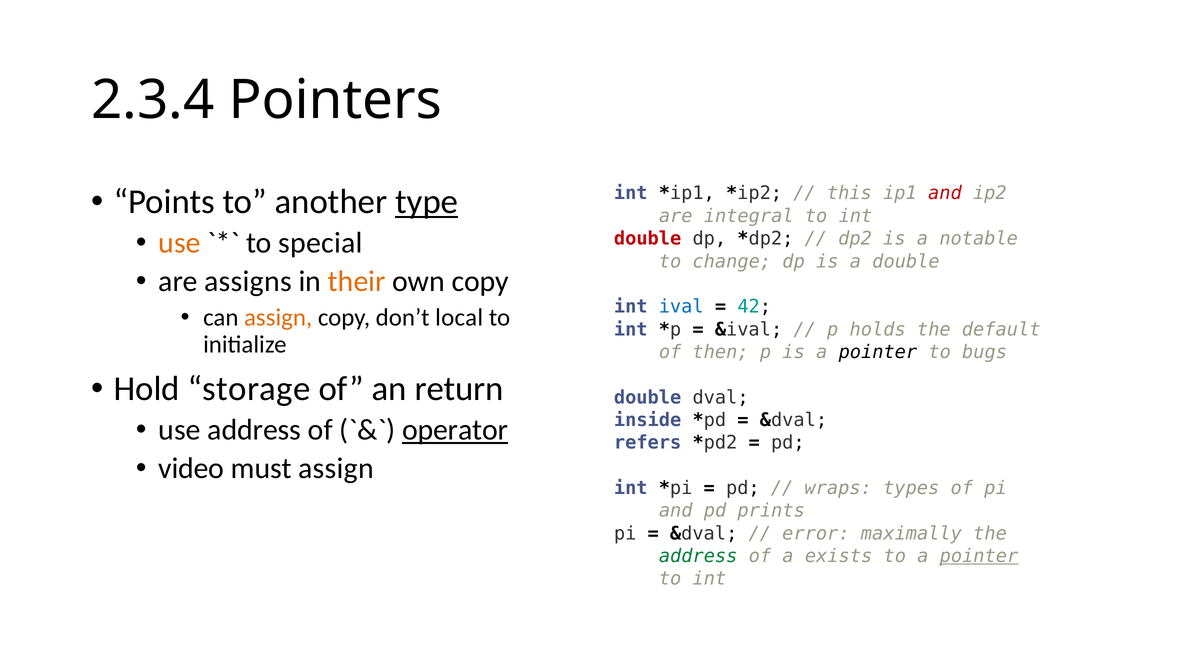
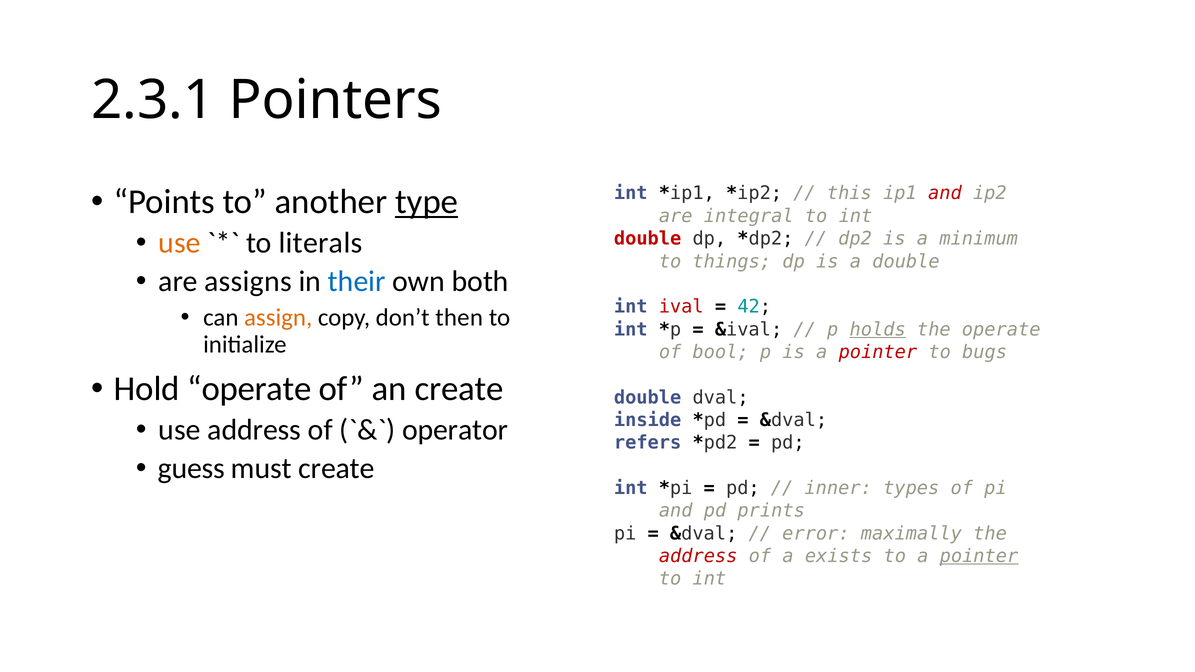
2.3.4: 2.3.4 -> 2.3.1
special: special -> literals
notable: notable -> minimum
change: change -> things
their colour: orange -> blue
own copy: copy -> both
ival colour: blue -> red
local: local -> then
holds underline: none -> present
the default: default -> operate
then: then -> bool
pointer at (878, 352) colour: black -> red
Hold storage: storage -> operate
an return: return -> create
operator underline: present -> none
video: video -> guess
must assign: assign -> create
wraps: wraps -> inner
address at (698, 556) colour: green -> red
